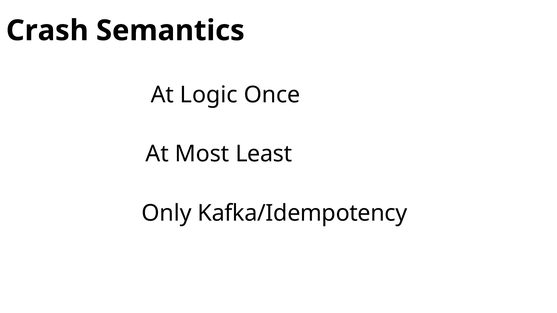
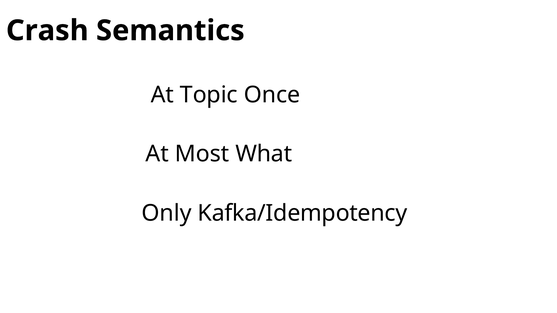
Logic: Logic -> Topic
Least: Least -> What
